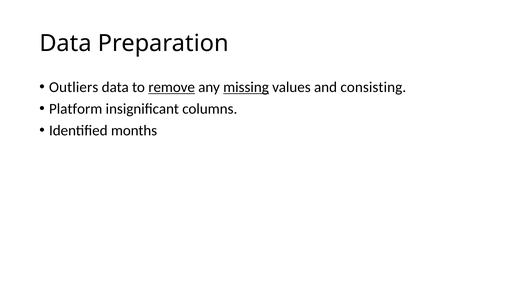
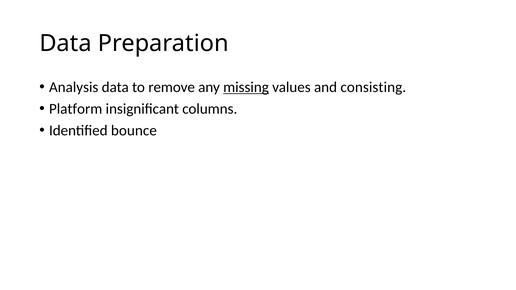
Outliers: Outliers -> Analysis
remove underline: present -> none
months: months -> bounce
